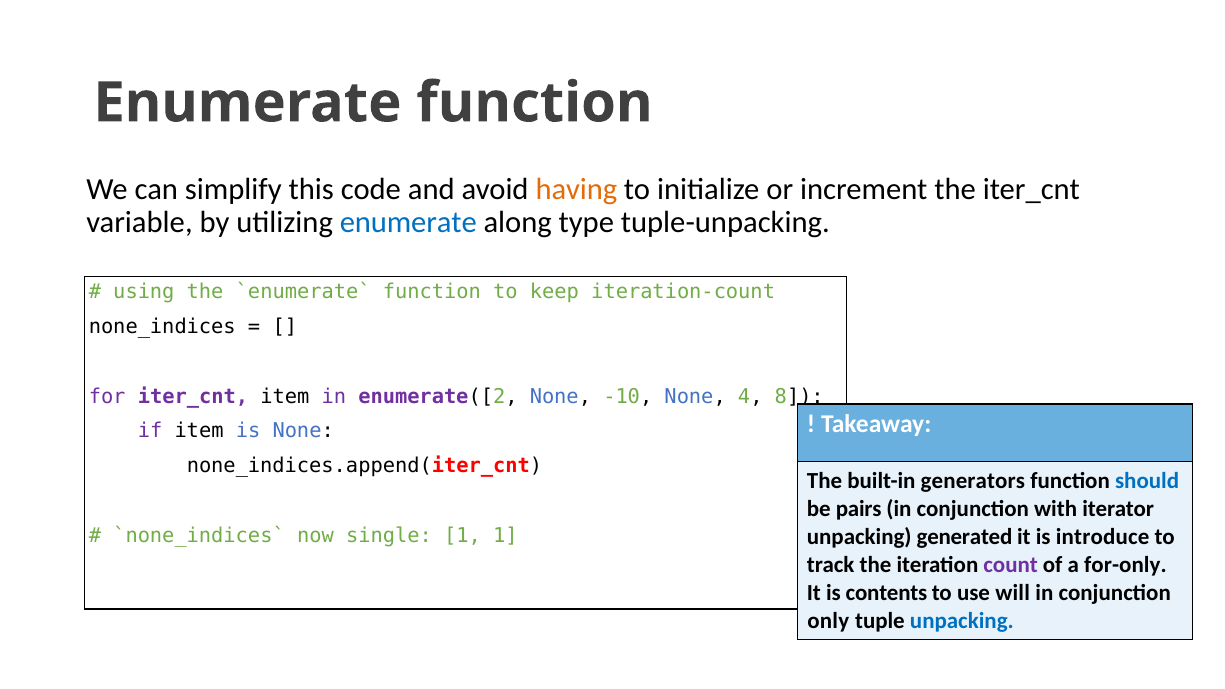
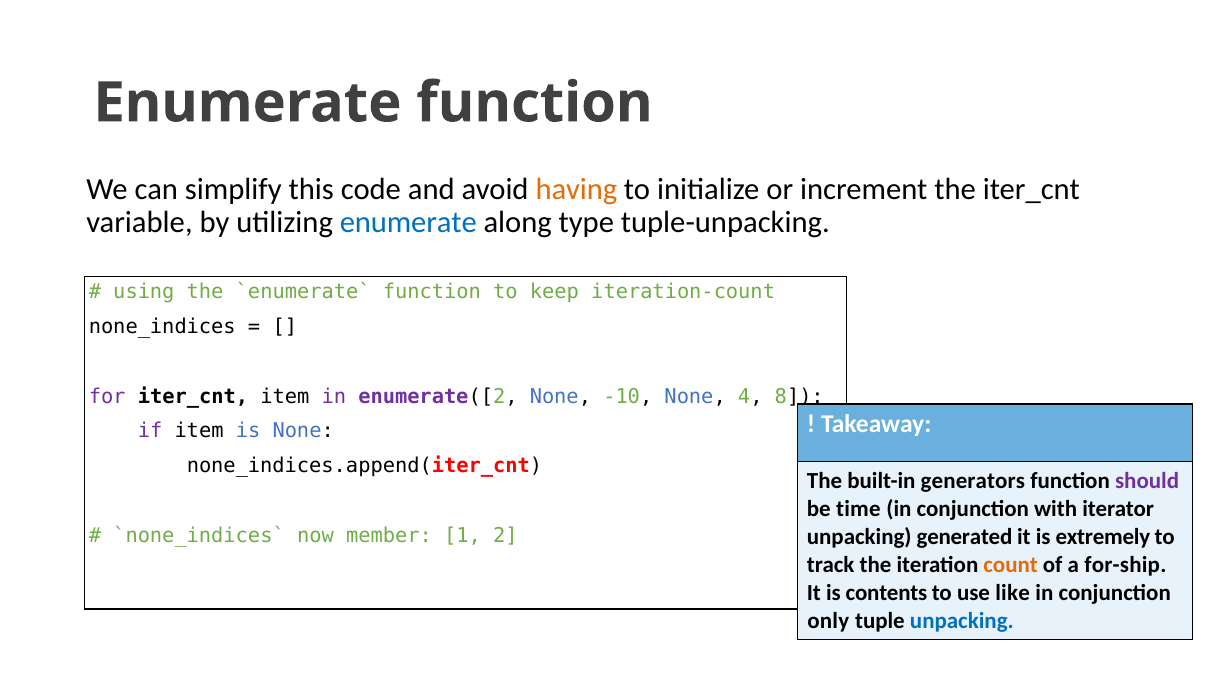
iter_cnt at (193, 396) colour: purple -> black
should colour: blue -> purple
pairs: pairs -> time
single: single -> member
1 1: 1 -> 2
introduce: introduce -> extremely
count colour: purple -> orange
for-only: for-only -> for-ship
will: will -> like
